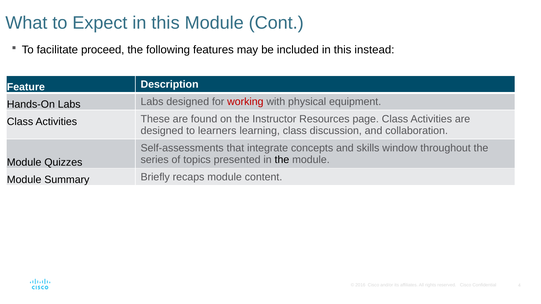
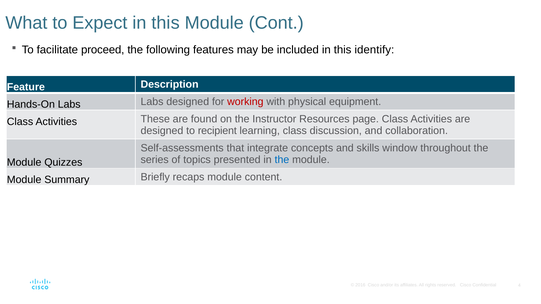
instead: instead -> identify
learners: learners -> recipient
the at (282, 160) colour: black -> blue
